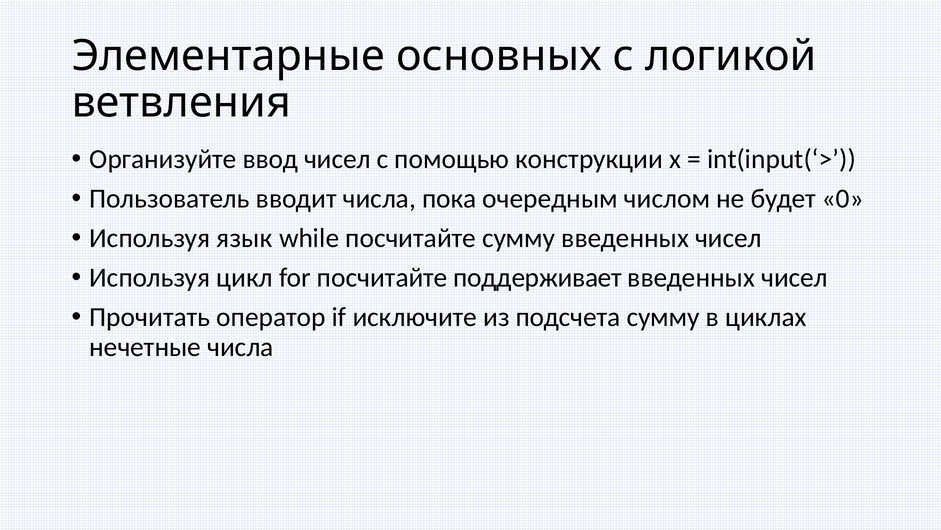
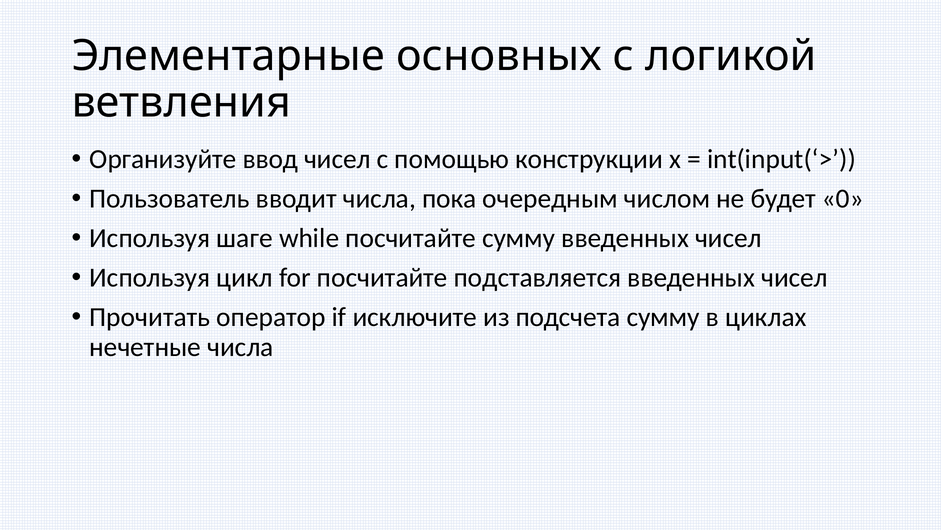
язык: язык -> шаге
поддерживает: поддерживает -> подставляется
